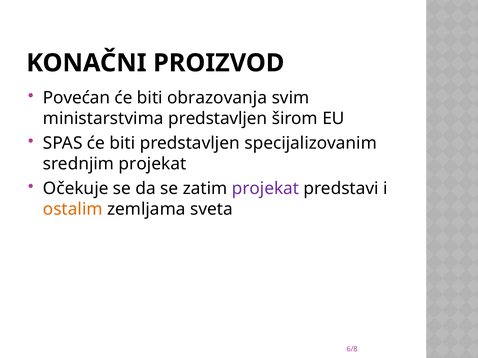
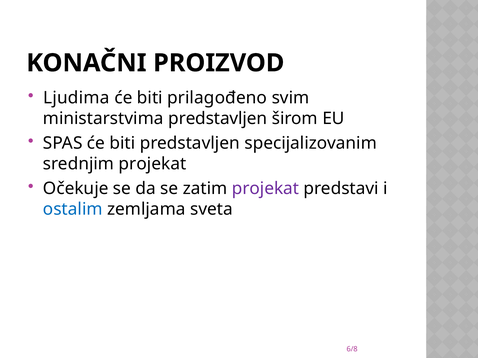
Povećan: Povećan -> Ljudima
obrazovanja: obrazovanja -> prilagođeno
ostalim colour: orange -> blue
